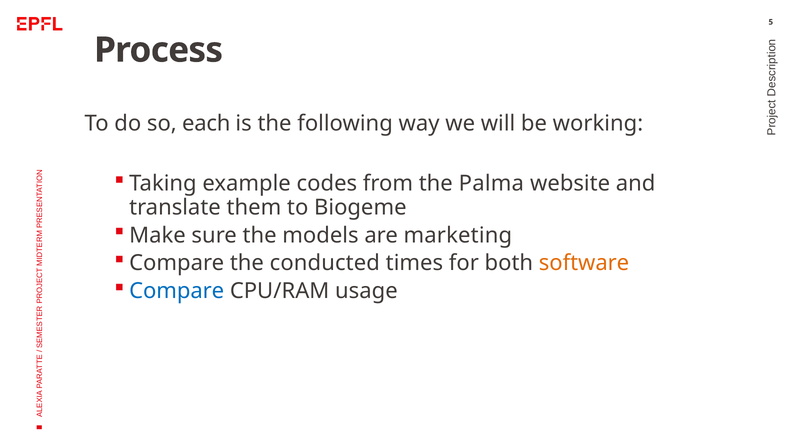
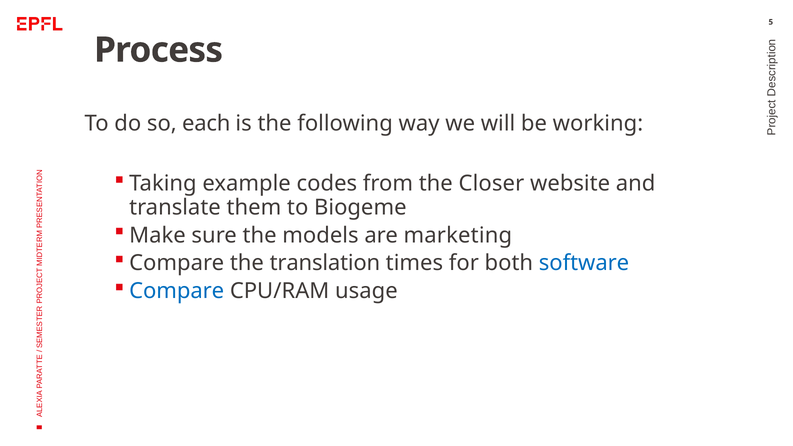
Palma: Palma -> Closer
conducted: conducted -> translation
software colour: orange -> blue
